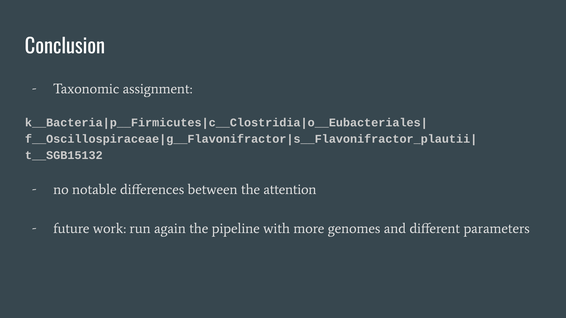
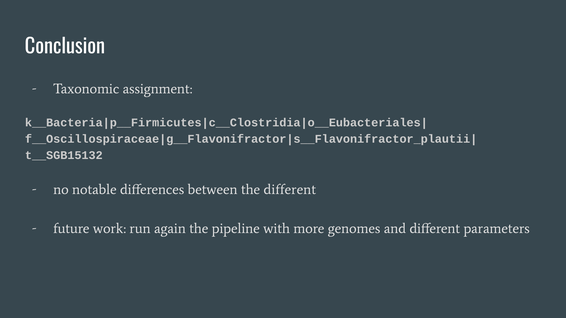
the attention: attention -> different
